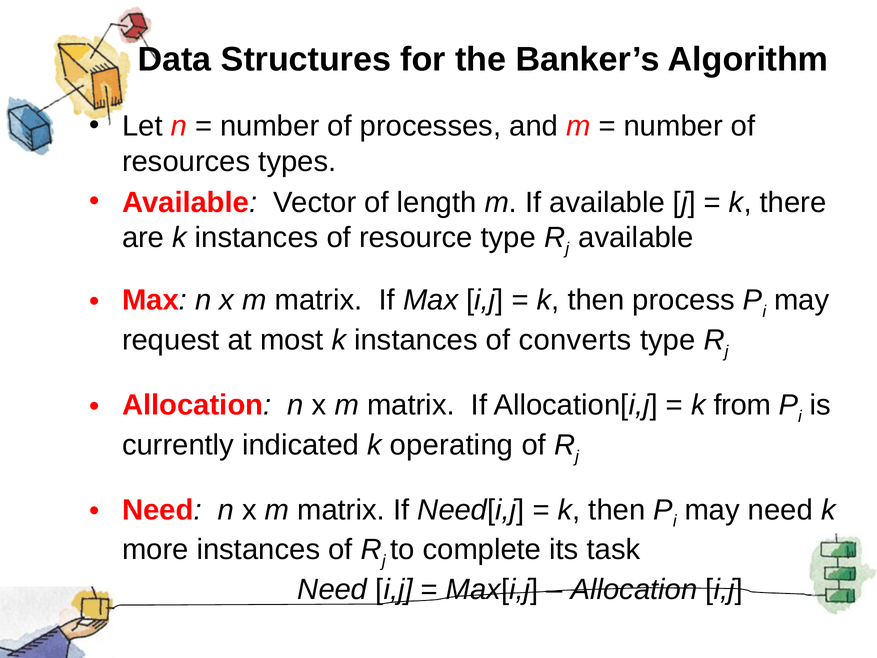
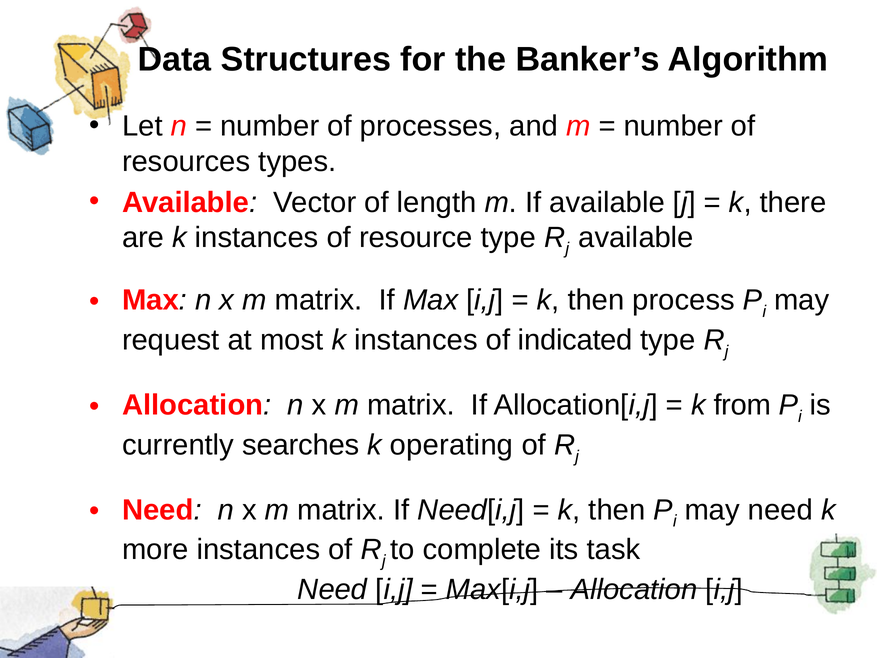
converts: converts -> indicated
indicated: indicated -> searches
